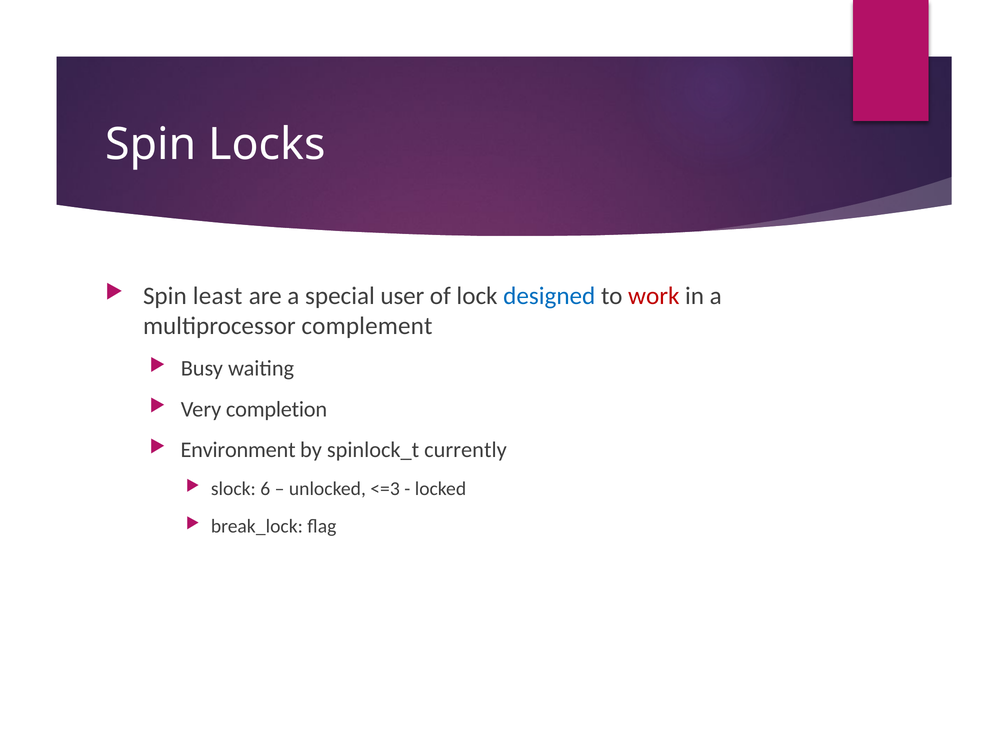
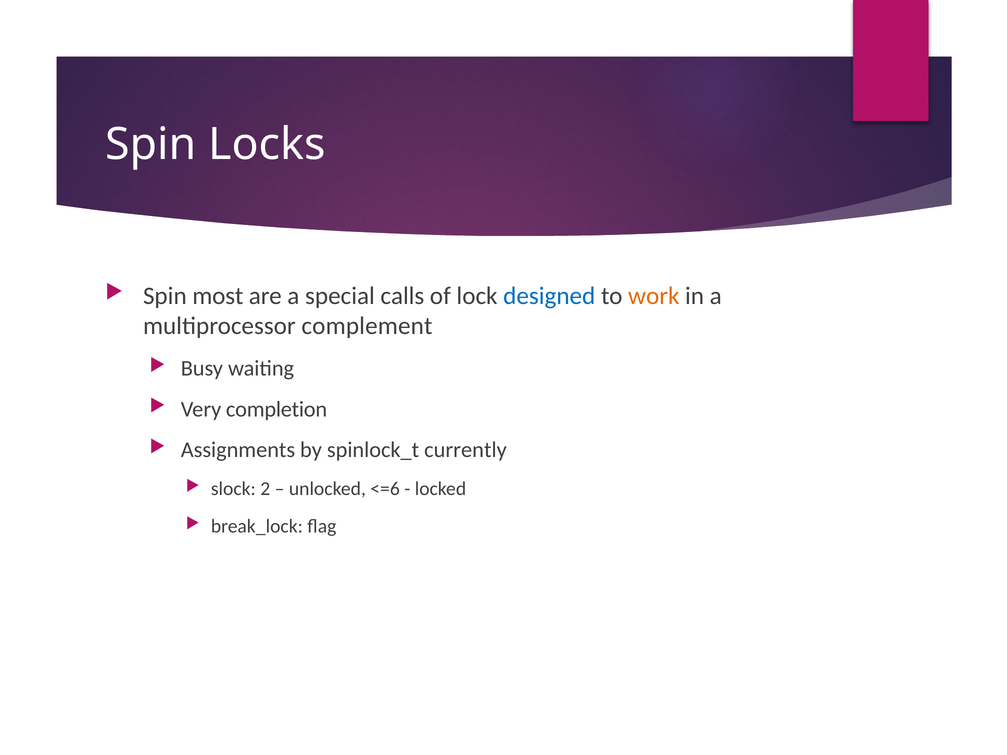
least: least -> most
user: user -> calls
work colour: red -> orange
Environment: Environment -> Assignments
6: 6 -> 2
<=3: <=3 -> <=6
